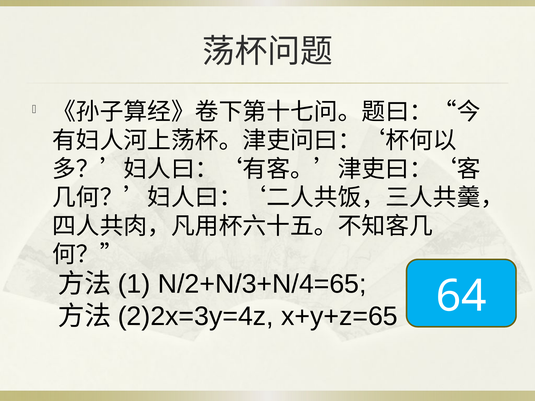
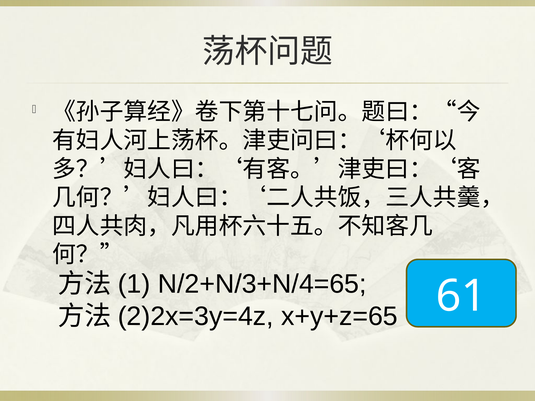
64: 64 -> 61
